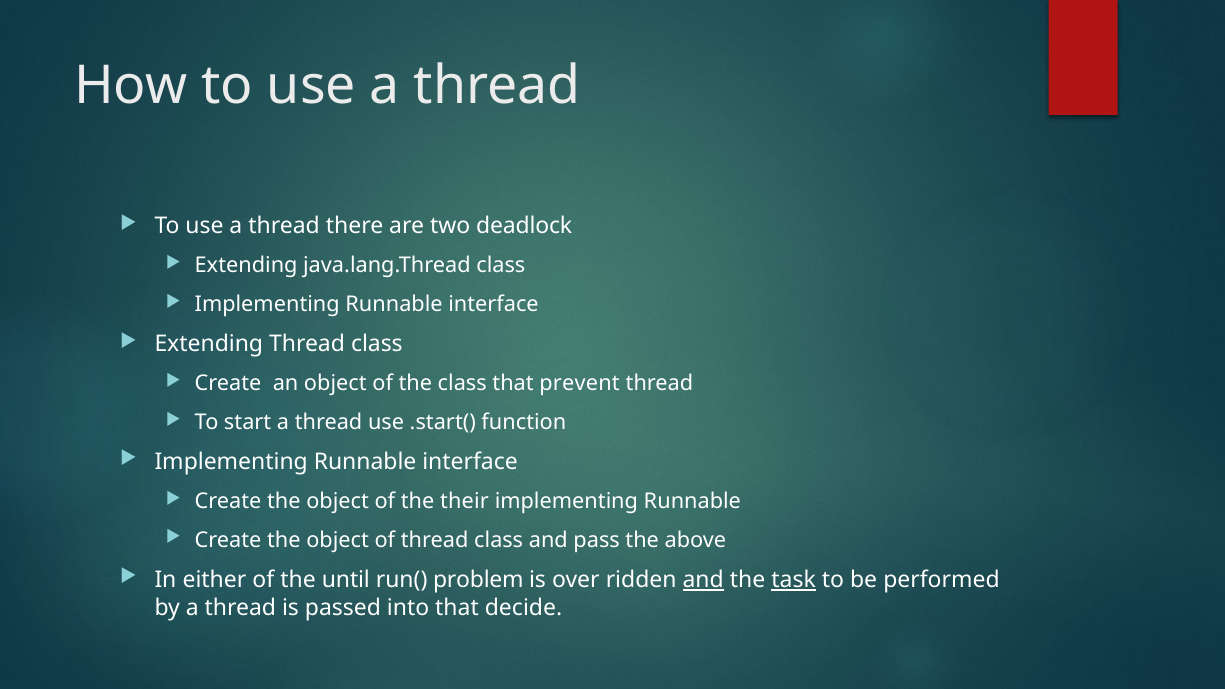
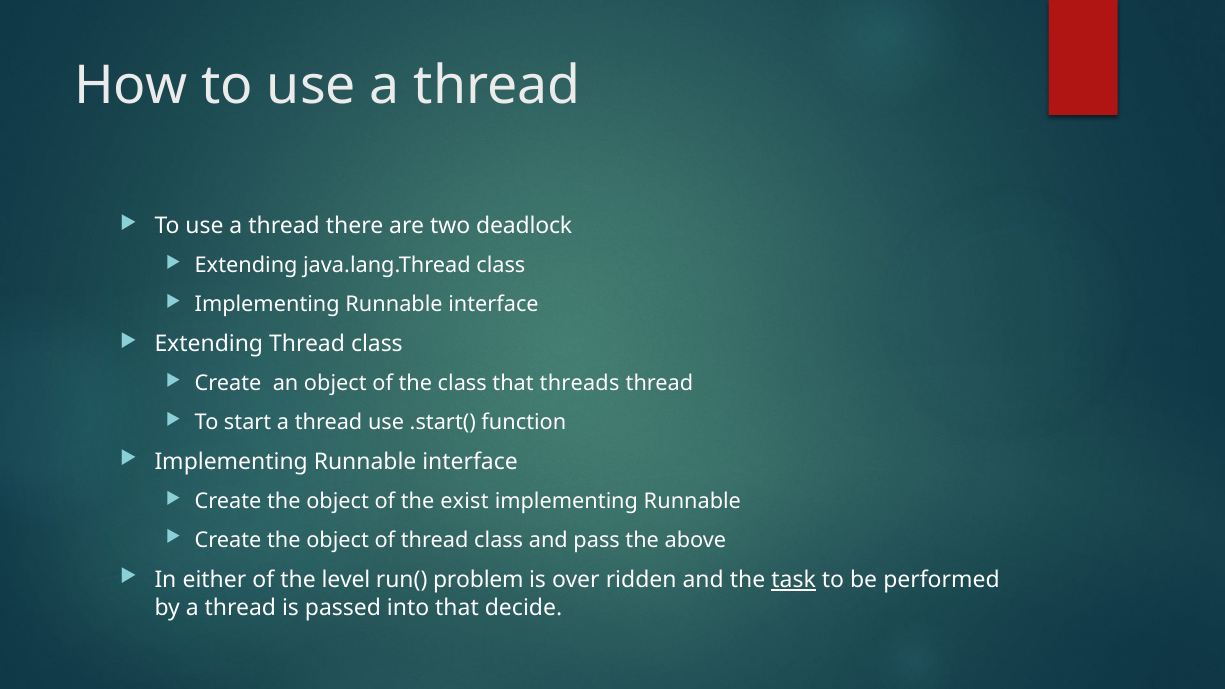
prevent: prevent -> threads
their: their -> exist
until: until -> level
and at (703, 580) underline: present -> none
